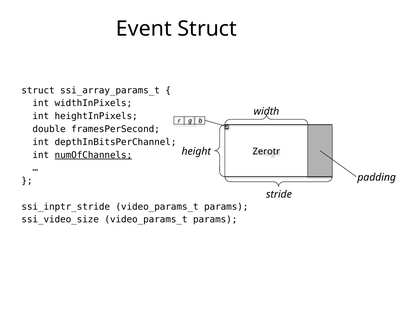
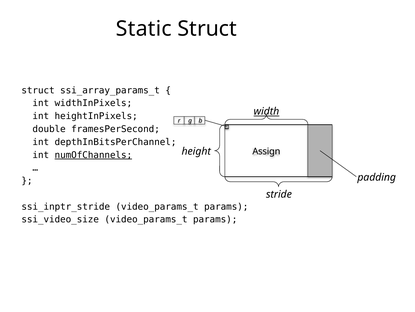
Event: Event -> Static
width underline: none -> present
Zerotr: Zerotr -> Assign
